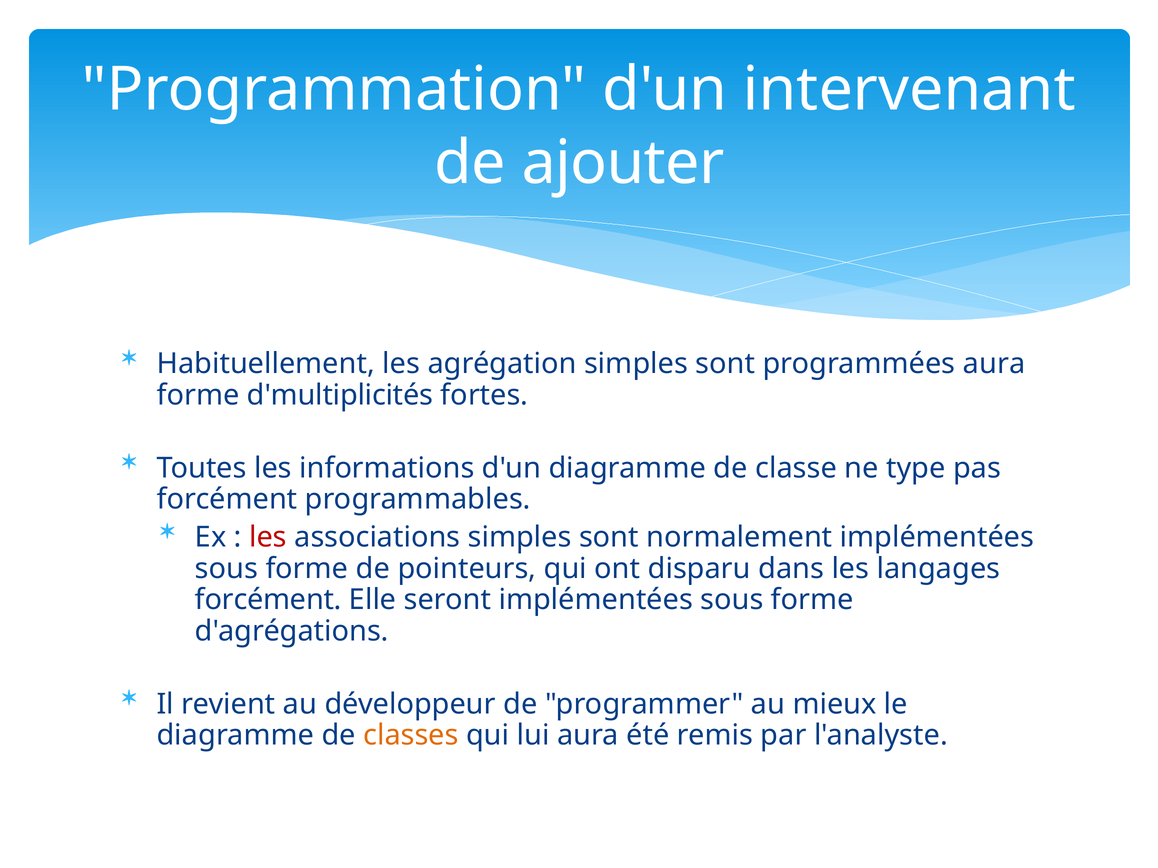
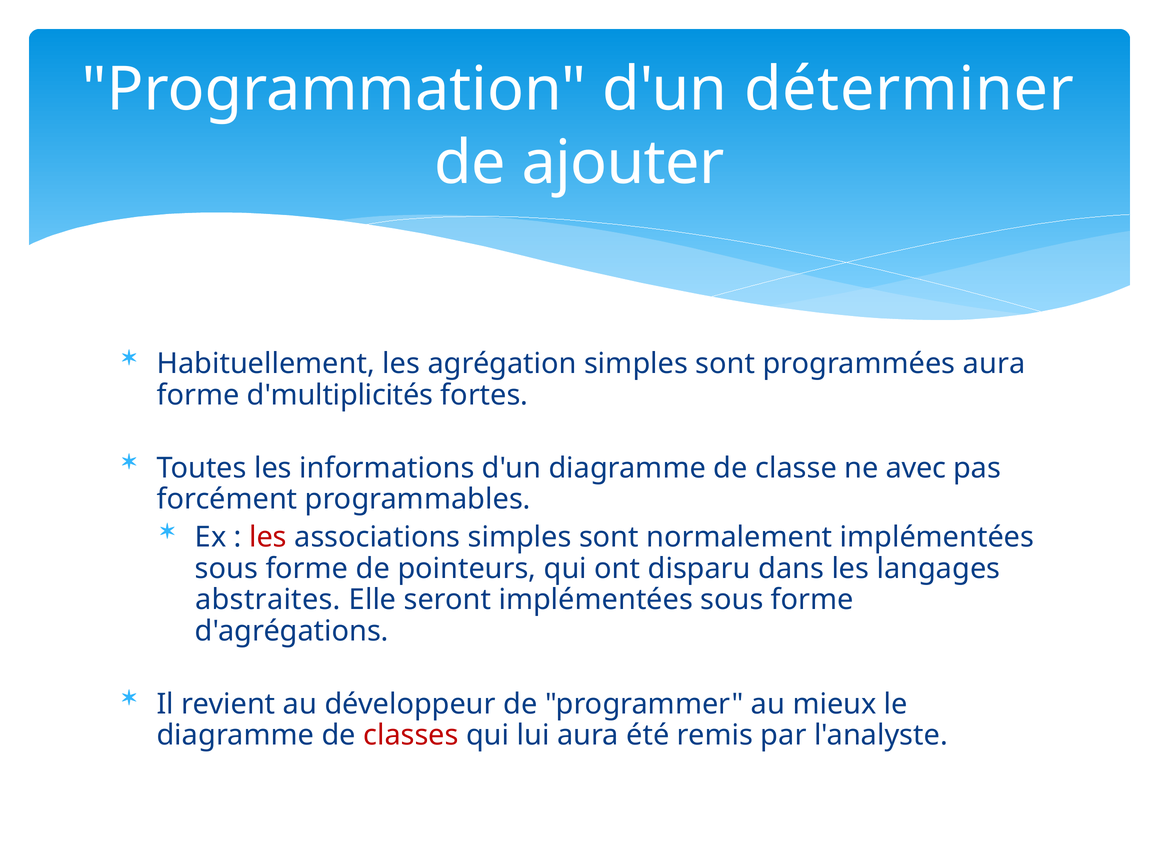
intervenant: intervenant -> déterminer
type: type -> avec
forcément at (268, 600): forcément -> abstraites
classes colour: orange -> red
